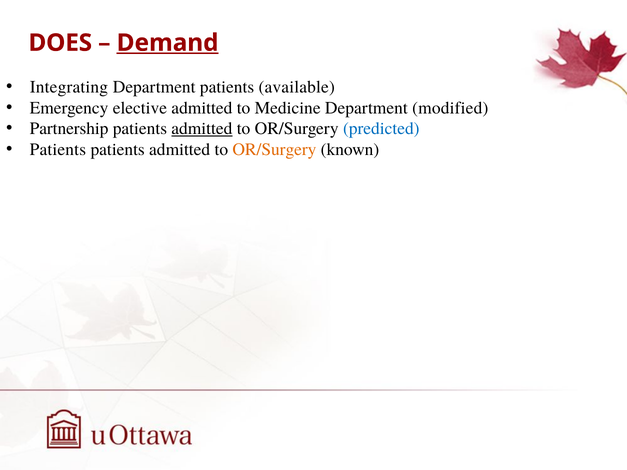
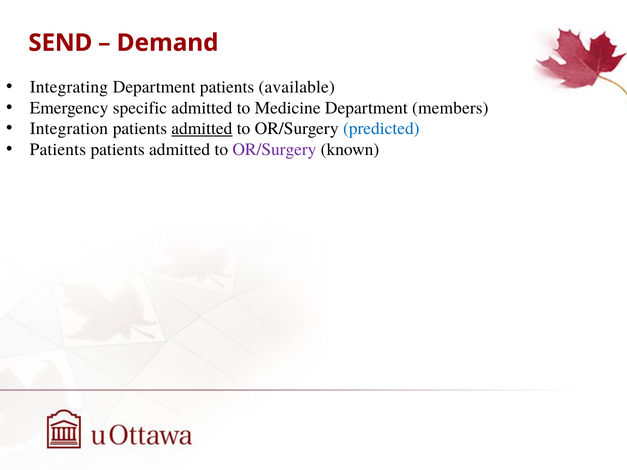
DOES: DOES -> SEND
Demand underline: present -> none
elective: elective -> specific
modified: modified -> members
Partnership: Partnership -> Integration
OR/Surgery at (274, 150) colour: orange -> purple
